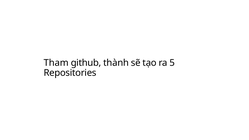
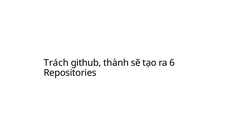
Tham: Tham -> Trách
5: 5 -> 6
